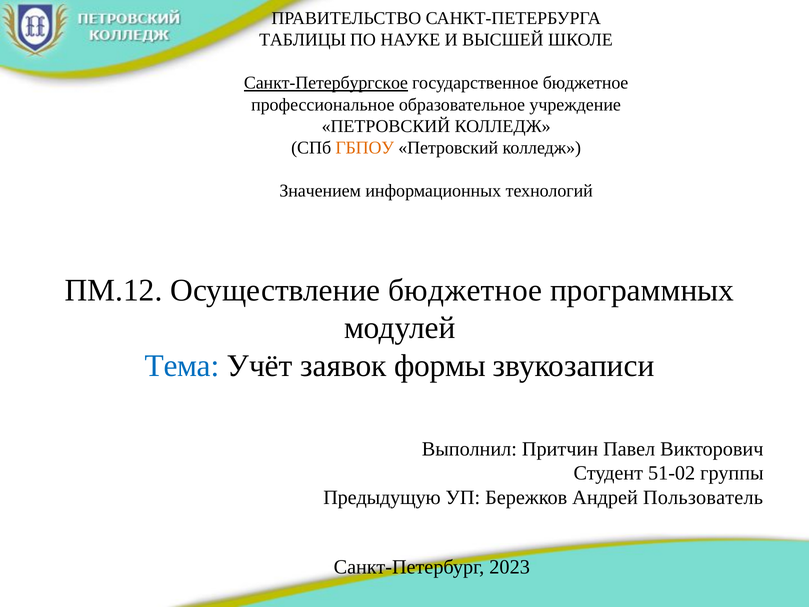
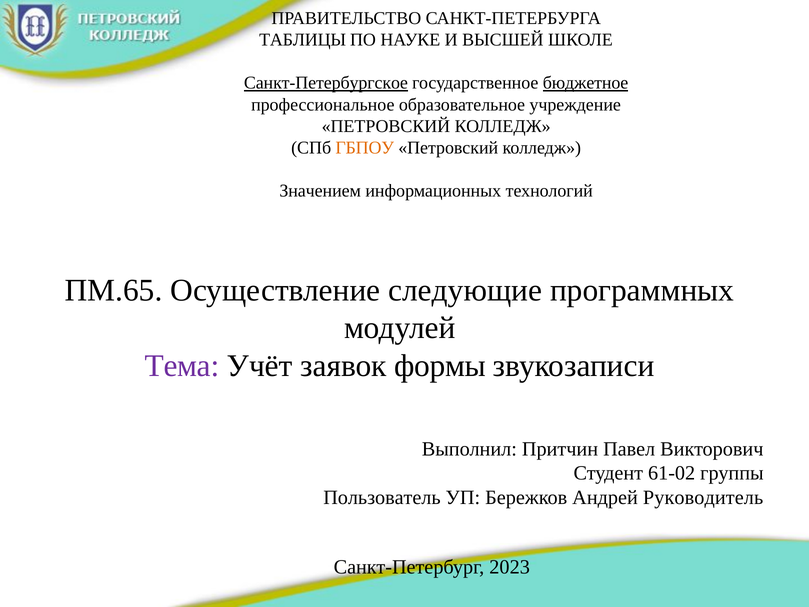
бюджетное at (586, 83) underline: none -> present
ПМ.12: ПМ.12 -> ПМ.65
Осуществление бюджетное: бюджетное -> следующие
Тема colour: blue -> purple
51-02: 51-02 -> 61-02
Предыдущую: Предыдущую -> Пользователь
Пользователь: Пользователь -> Руководитель
